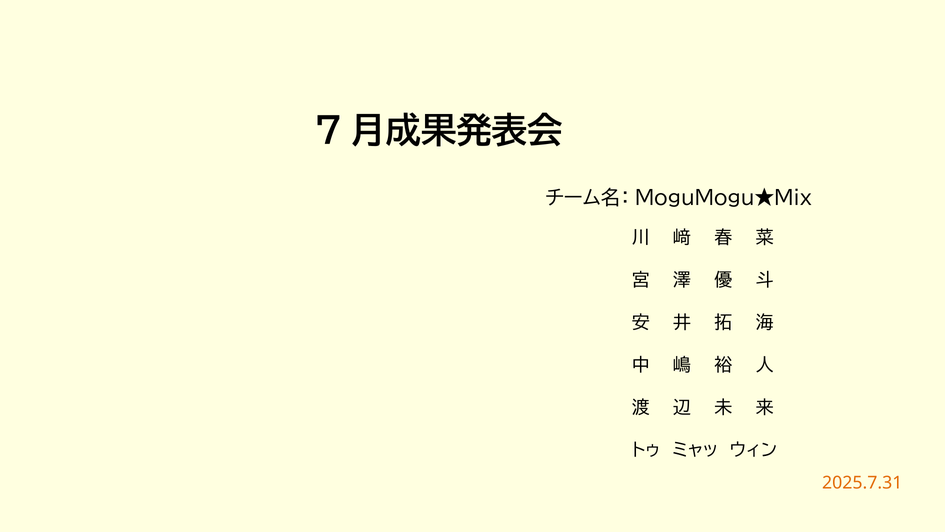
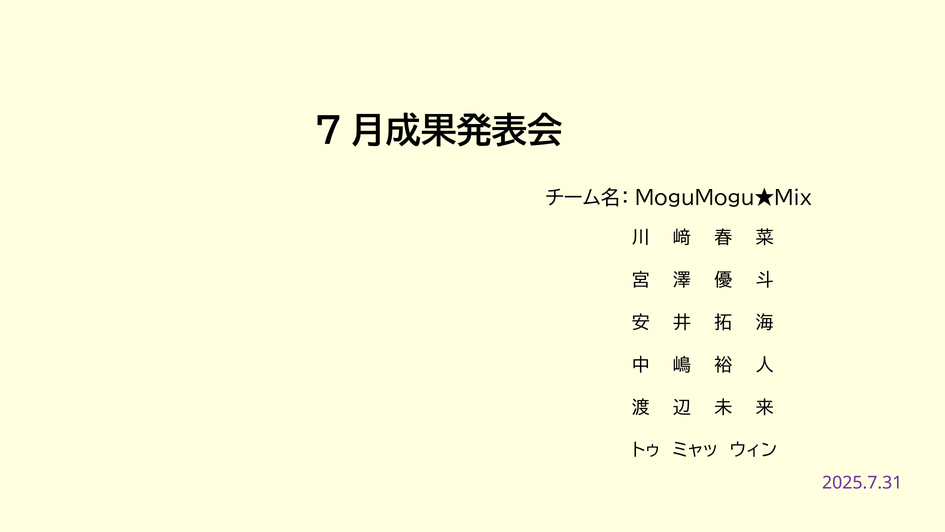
2025.7.31 colour: orange -> purple
